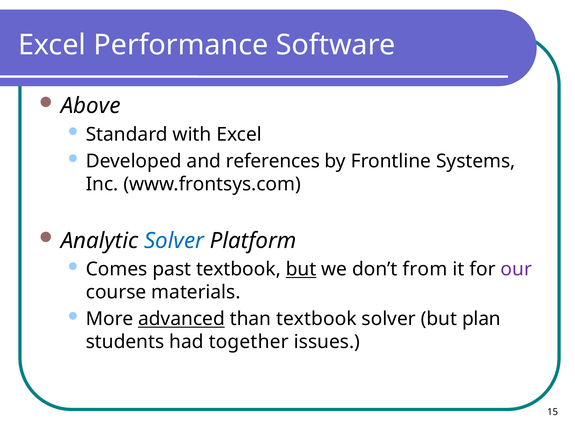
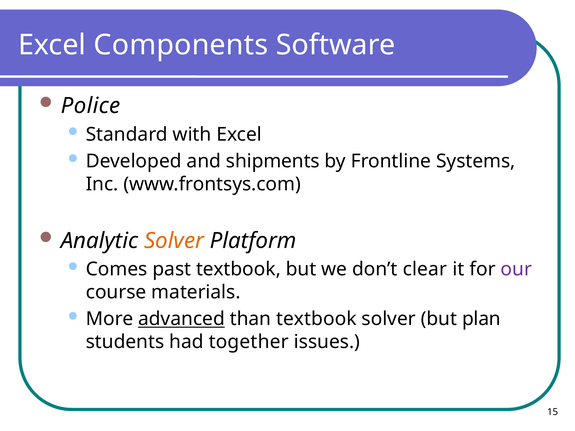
Performance: Performance -> Components
Above: Above -> Police
references: references -> shipments
Solver at (174, 241) colour: blue -> orange
but at (301, 269) underline: present -> none
from: from -> clear
